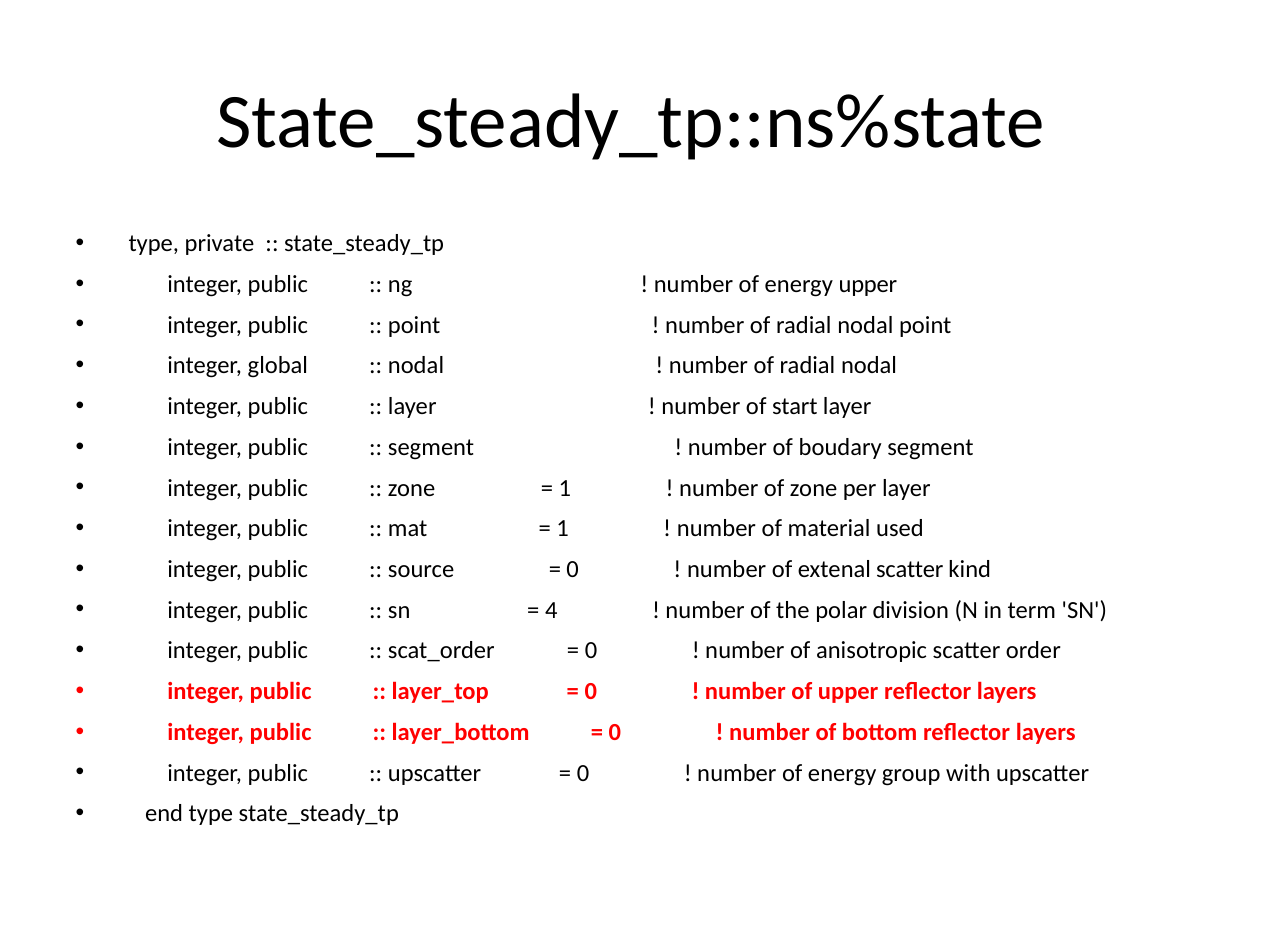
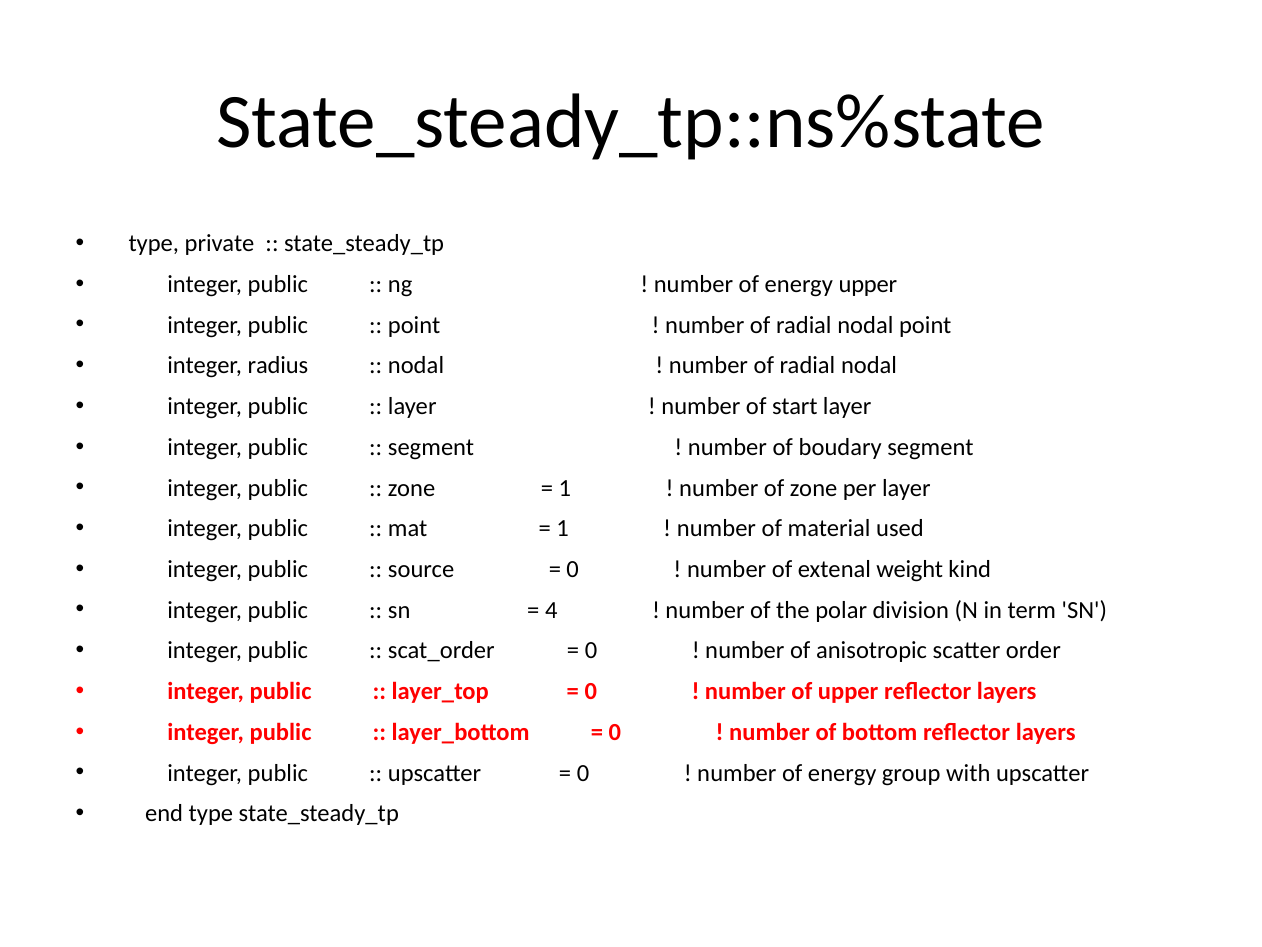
global: global -> radius
extenal scatter: scatter -> weight
